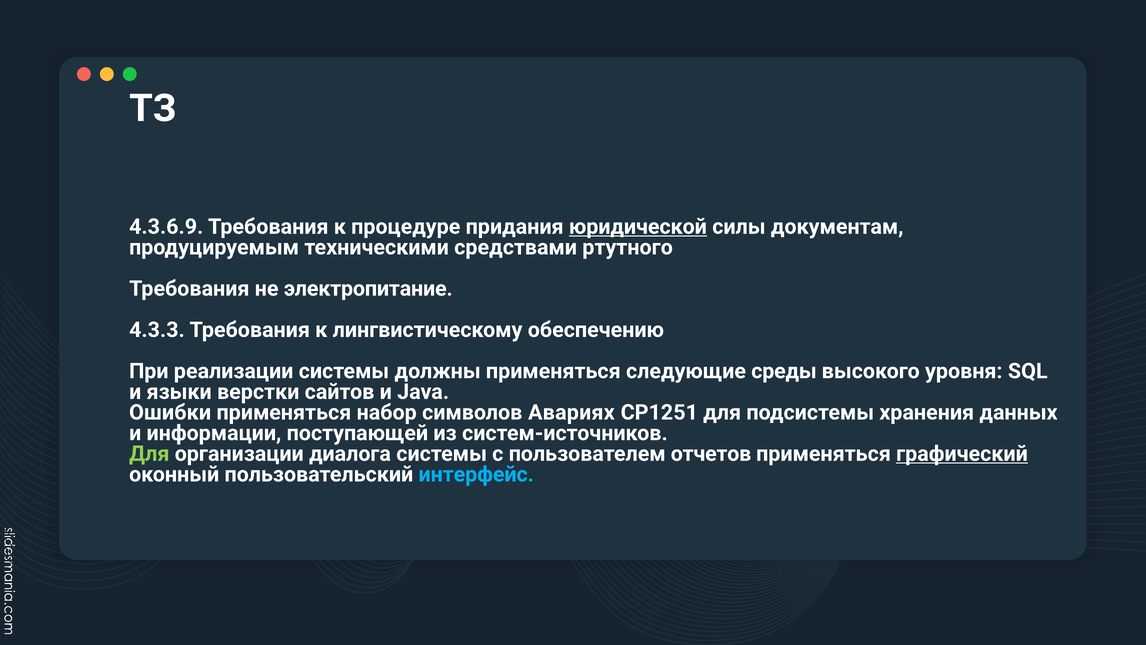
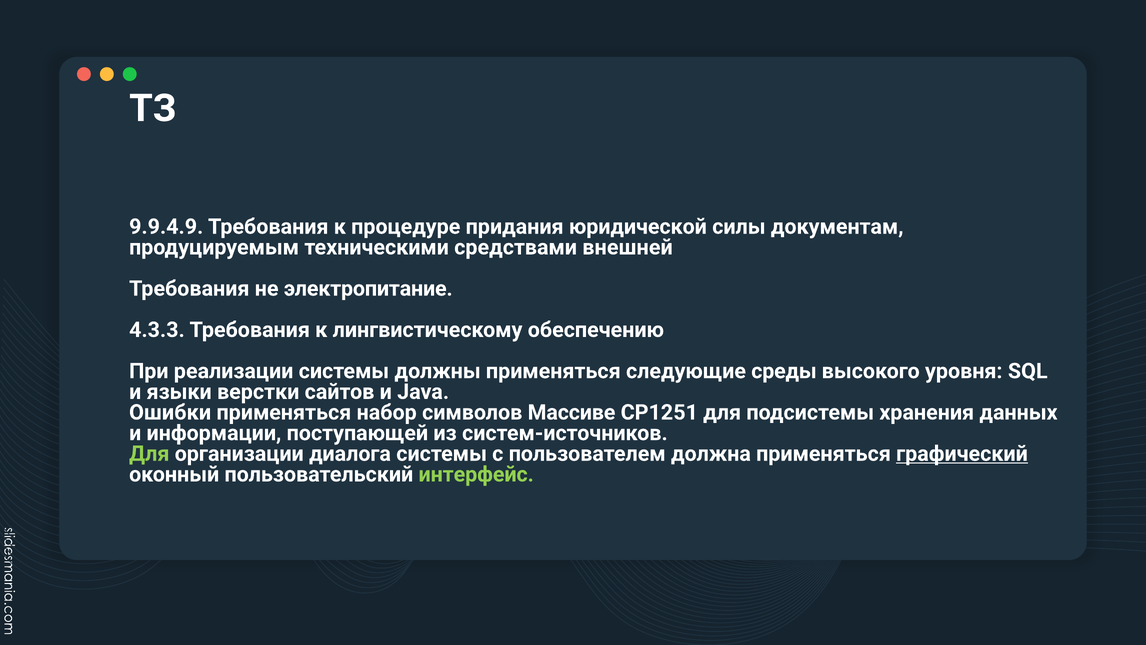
4.3.6.9: 4.3.6.9 -> 9.9.4.9
юридической underline: present -> none
ртутного: ртутного -> внешней
Авариях: Авариях -> Массиве
отчетов: отчетов -> должна
интерфейс colour: light blue -> light green
